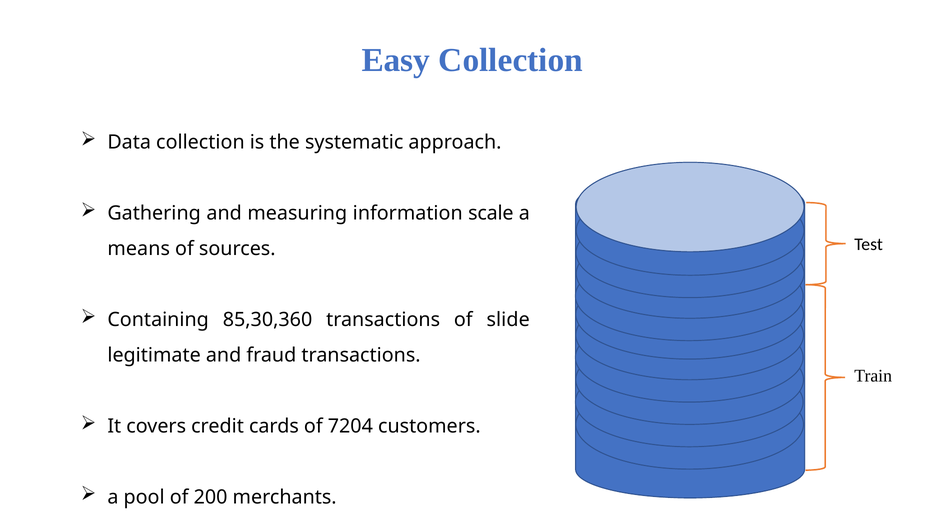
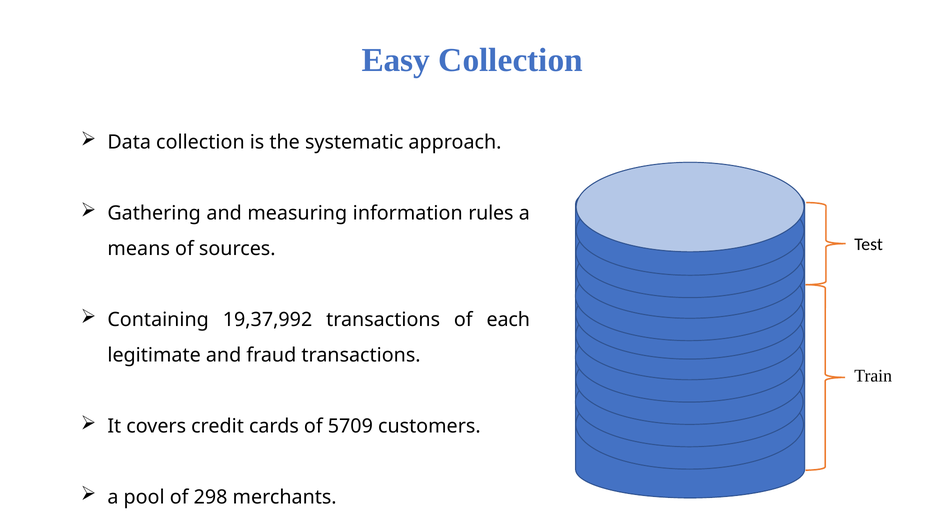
scale: scale -> rules
85,30,360: 85,30,360 -> 19,37,992
slide: slide -> each
7204: 7204 -> 5709
200: 200 -> 298
